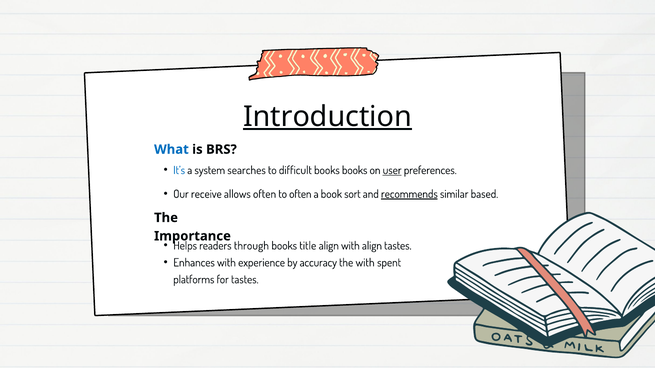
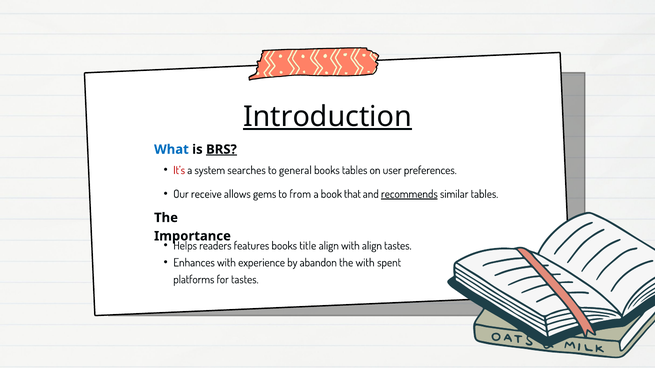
BRS underline: none -> present
It’s colour: blue -> red
difficult: difficult -> general
books books: books -> tables
user underline: present -> none
allows often: often -> gems
to often: often -> from
sort: sort -> that
similar based: based -> tables
through: through -> features
accuracy: accuracy -> abandon
